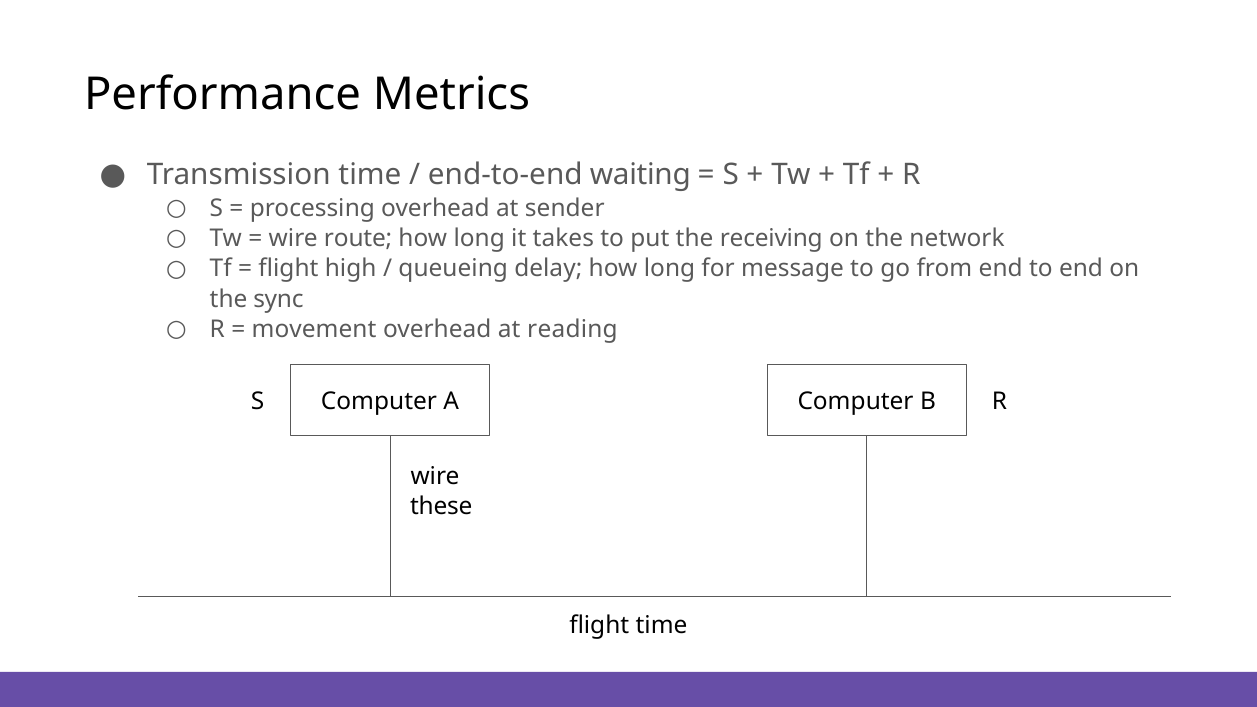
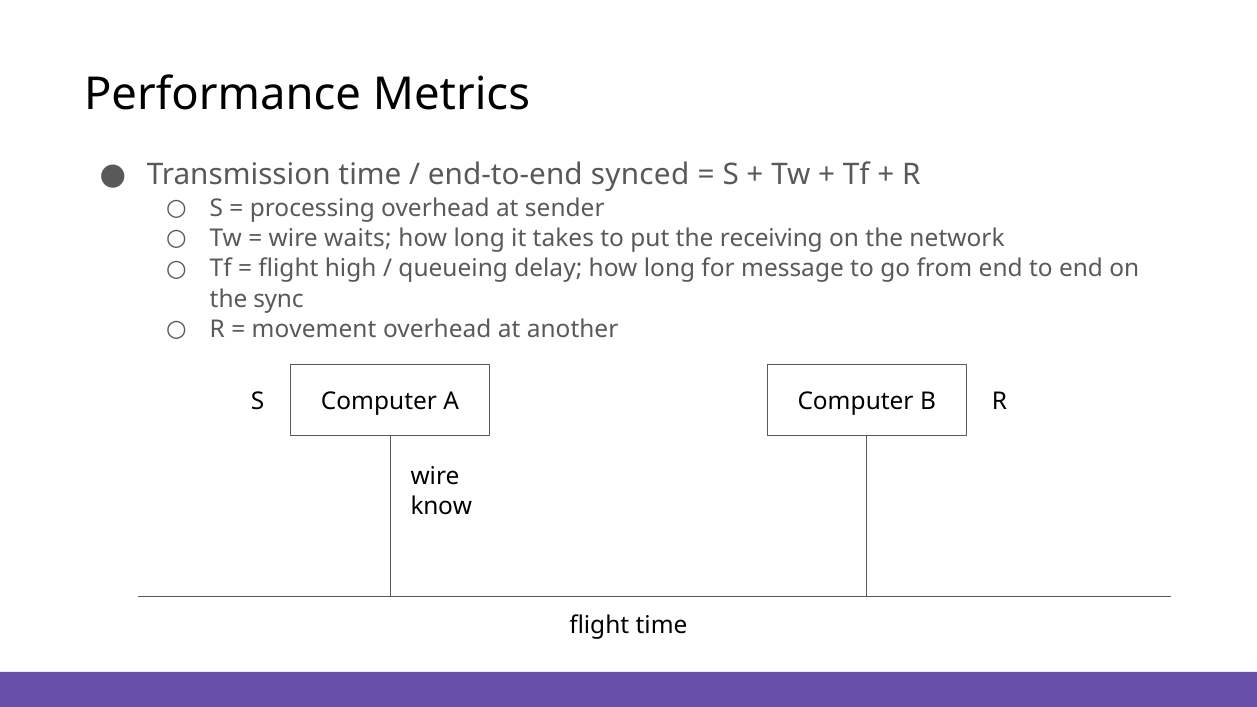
waiting: waiting -> synced
route: route -> waits
reading: reading -> another
these: these -> know
